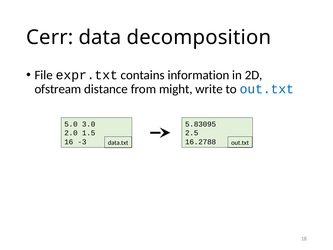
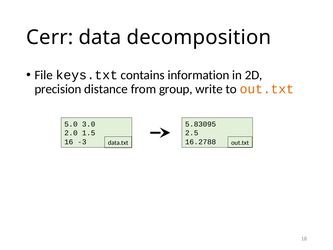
expr.txt: expr.txt -> keys.txt
ofstream: ofstream -> precision
might: might -> group
out.txt at (267, 89) colour: blue -> orange
